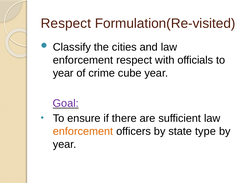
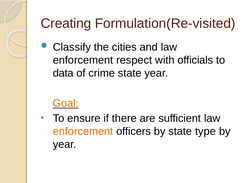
Respect at (66, 24): Respect -> Creating
year at (63, 73): year -> data
crime cube: cube -> state
Goal colour: purple -> orange
